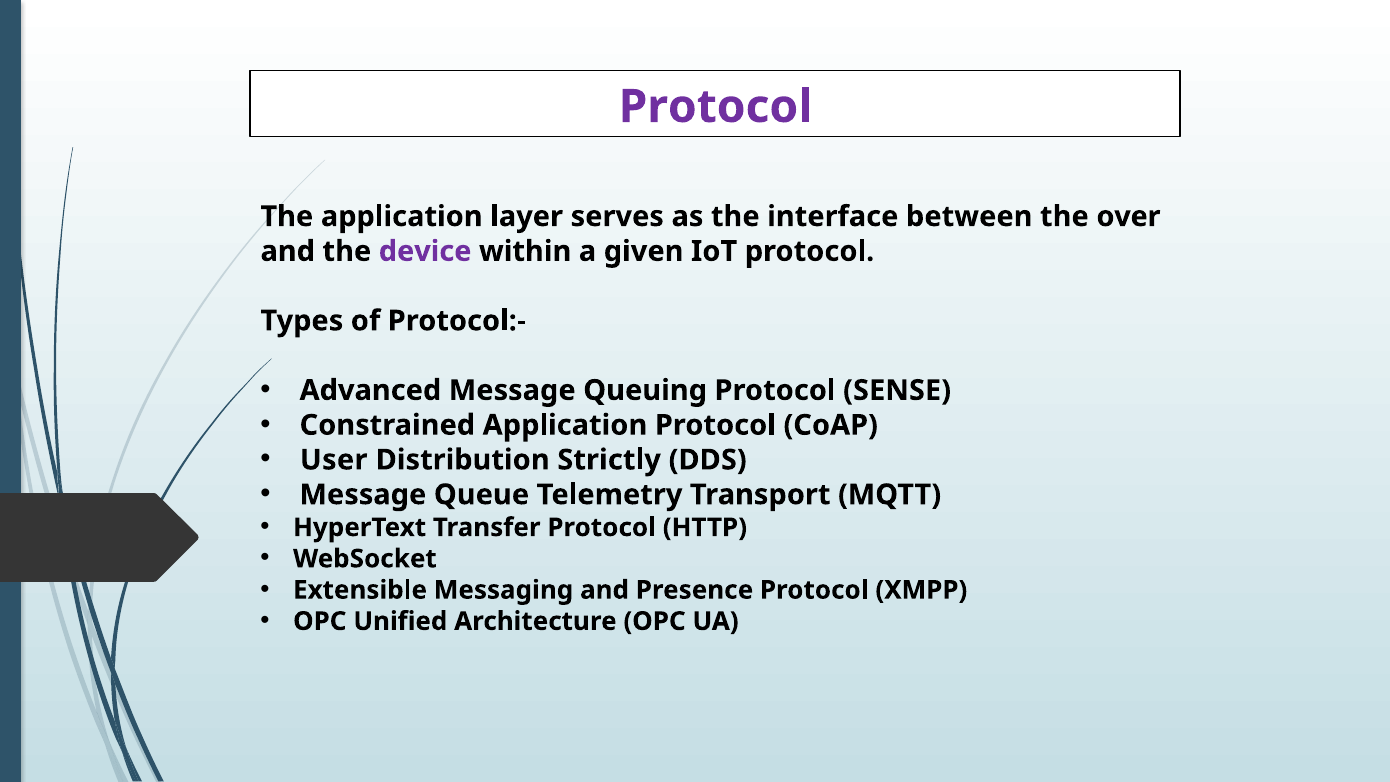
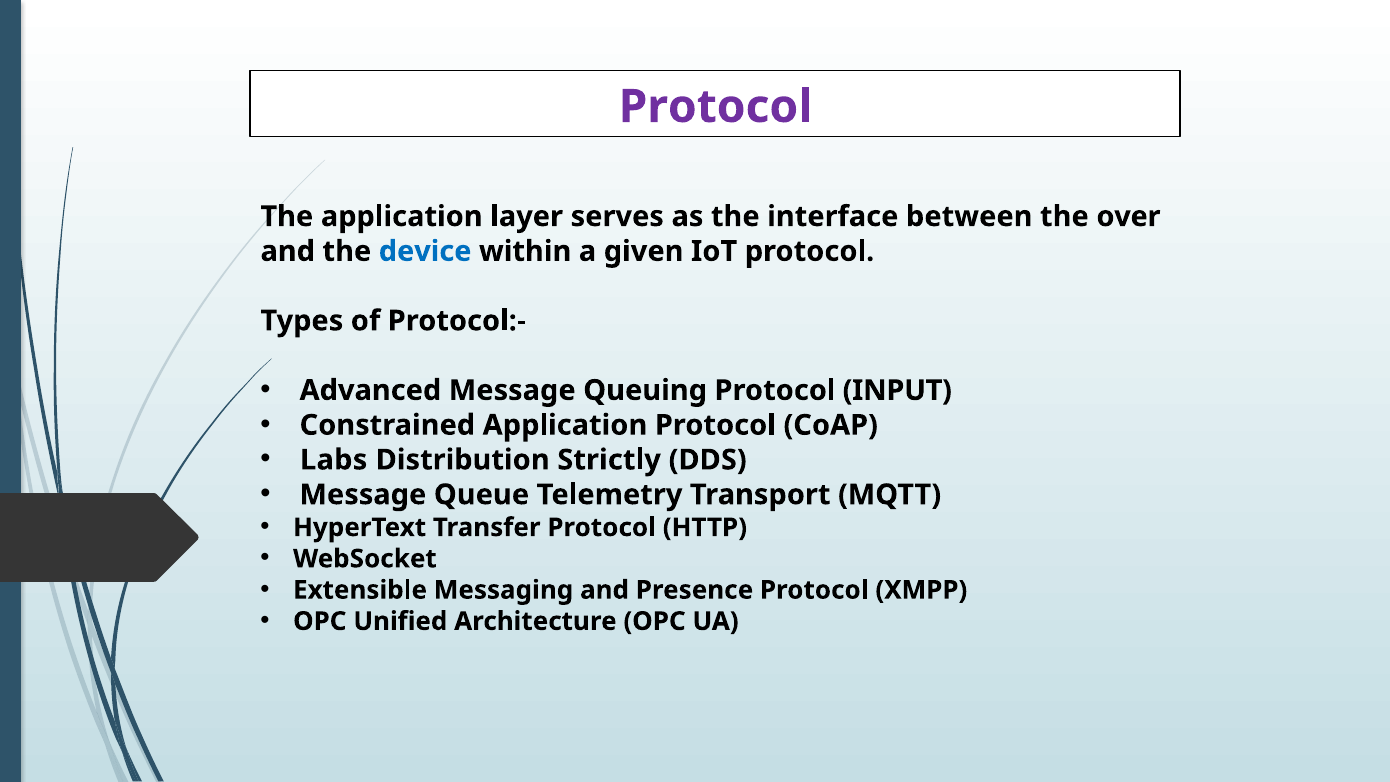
device colour: purple -> blue
SENSE: SENSE -> INPUT
User: User -> Labs
